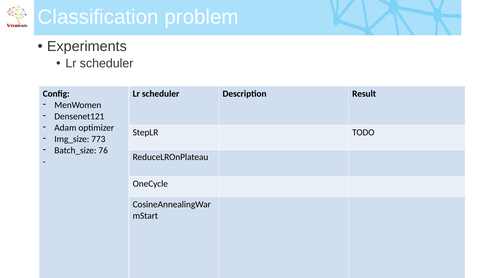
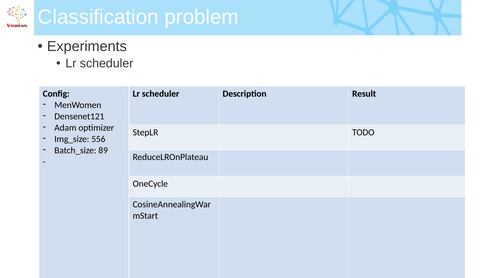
773: 773 -> 556
76: 76 -> 89
